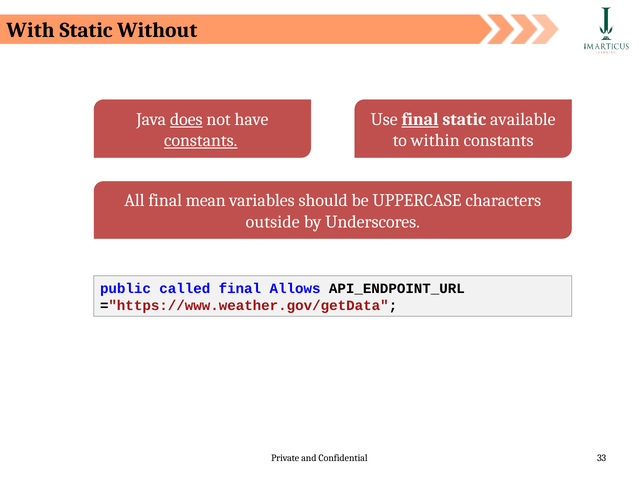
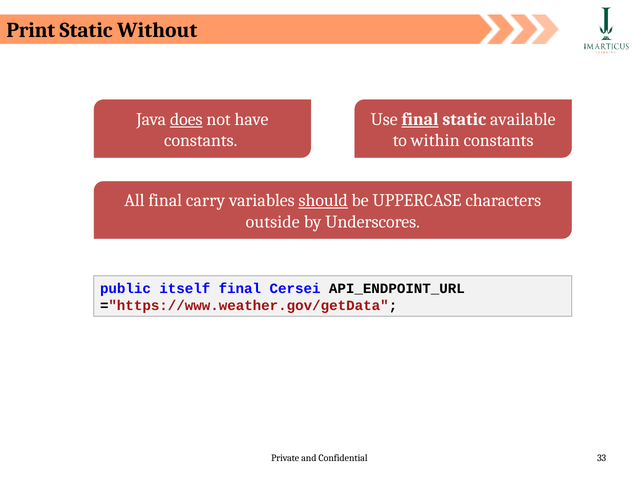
With: With -> Print
constants at (201, 141) underline: present -> none
mean: mean -> carry
should underline: none -> present
called: called -> itself
Allows: Allows -> Cersei
